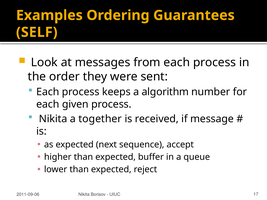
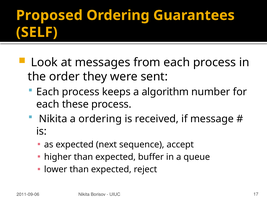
Examples: Examples -> Proposed
given: given -> these
a together: together -> ordering
